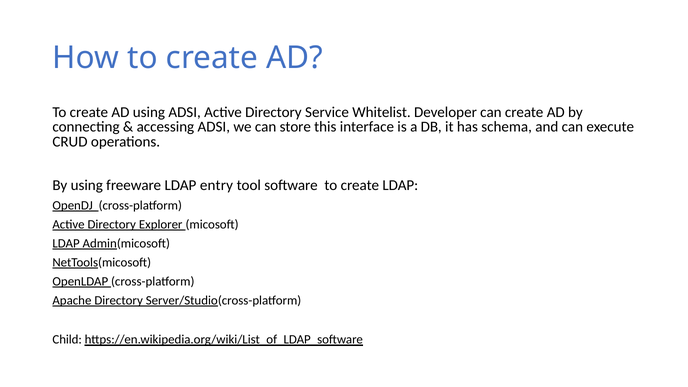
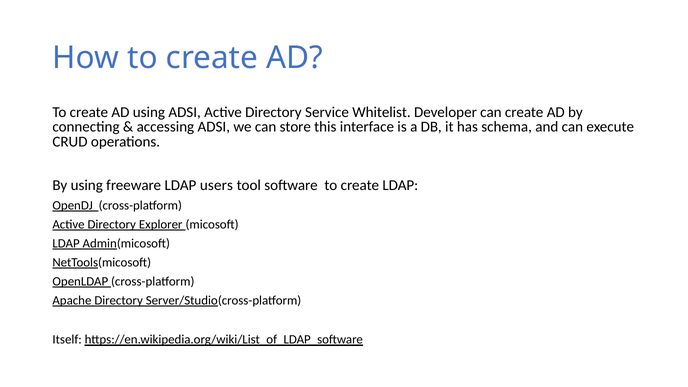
entry: entry -> users
Child: Child -> Itself
